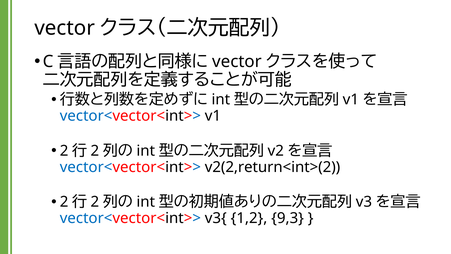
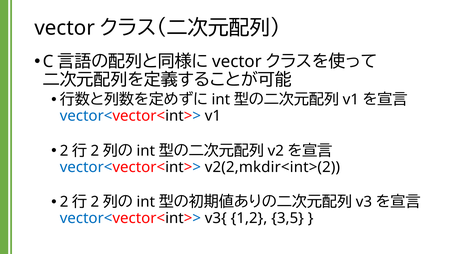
v2(2,return<int>(2: v2(2,return<int>(2 -> v2(2,mkdir<int>(2
9,3: 9,3 -> 3,5
